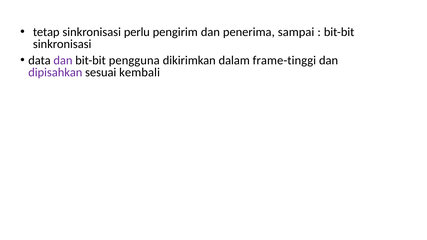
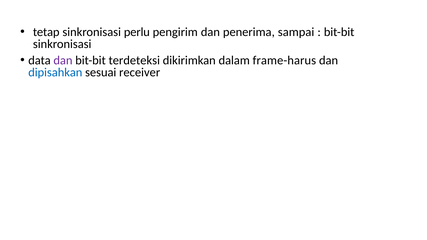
pengguna: pengguna -> terdeteksi
frame-tinggi: frame-tinggi -> frame-harus
dipisahkan colour: purple -> blue
kembali: kembali -> receiver
